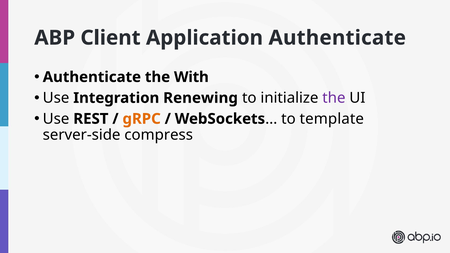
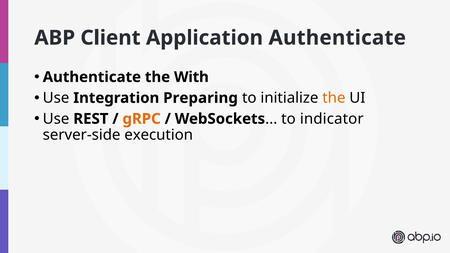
Renewing: Renewing -> Preparing
the at (334, 98) colour: purple -> orange
template: template -> indicator
compress: compress -> execution
